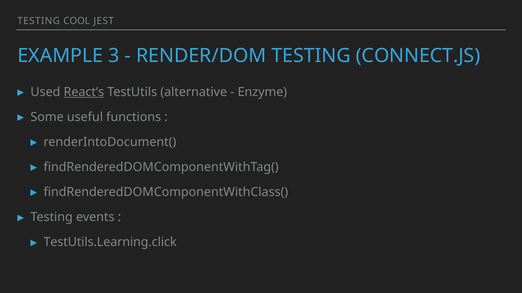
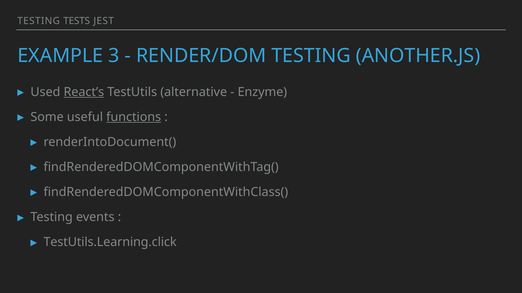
COOL: COOL -> TESTS
CONNECT.JS: CONNECT.JS -> ANOTHER.JS
functions underline: none -> present
